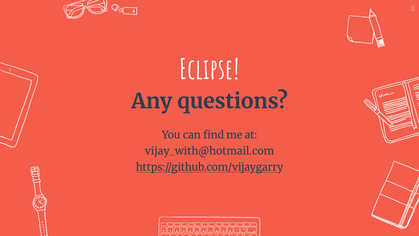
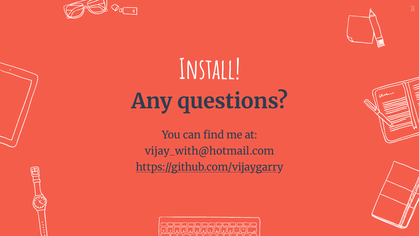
Eclipse: Eclipse -> Install
